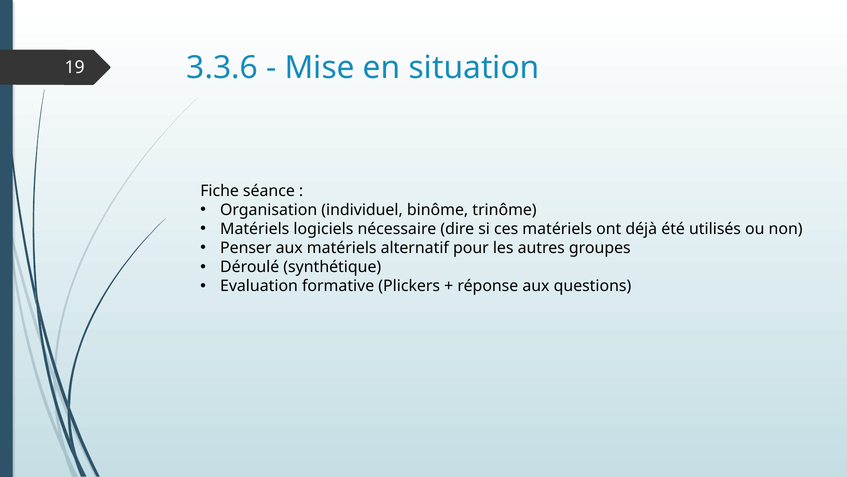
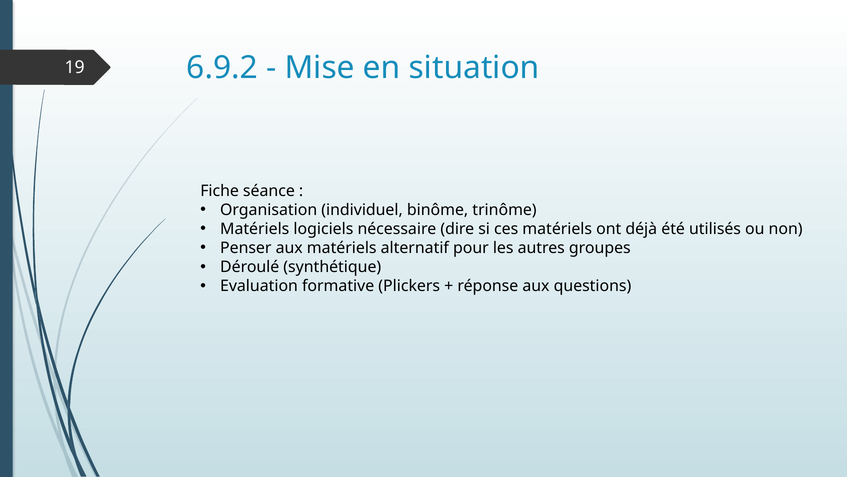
3.3.6: 3.3.6 -> 6.9.2
